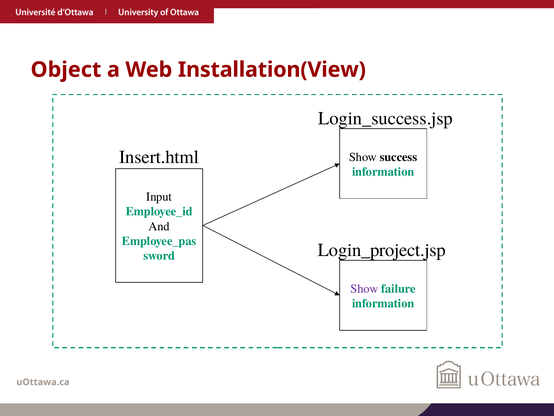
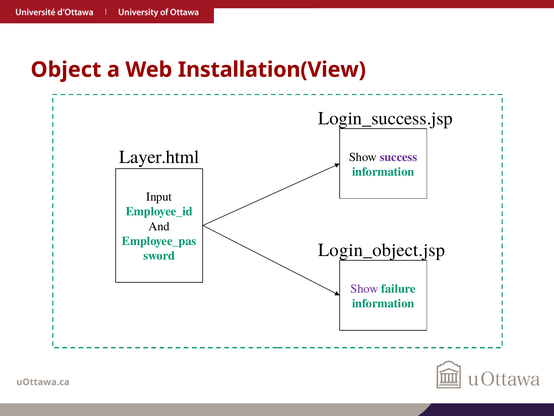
Insert.html: Insert.html -> Layer.html
success colour: black -> purple
Login_project.jsp: Login_project.jsp -> Login_object.jsp
